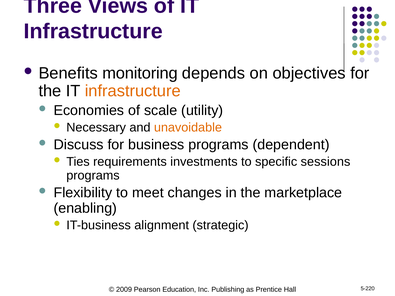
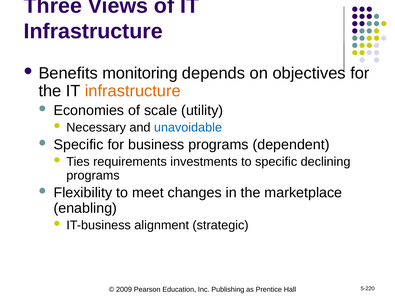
unavoidable colour: orange -> blue
Discuss at (79, 145): Discuss -> Specific
sessions: sessions -> declining
